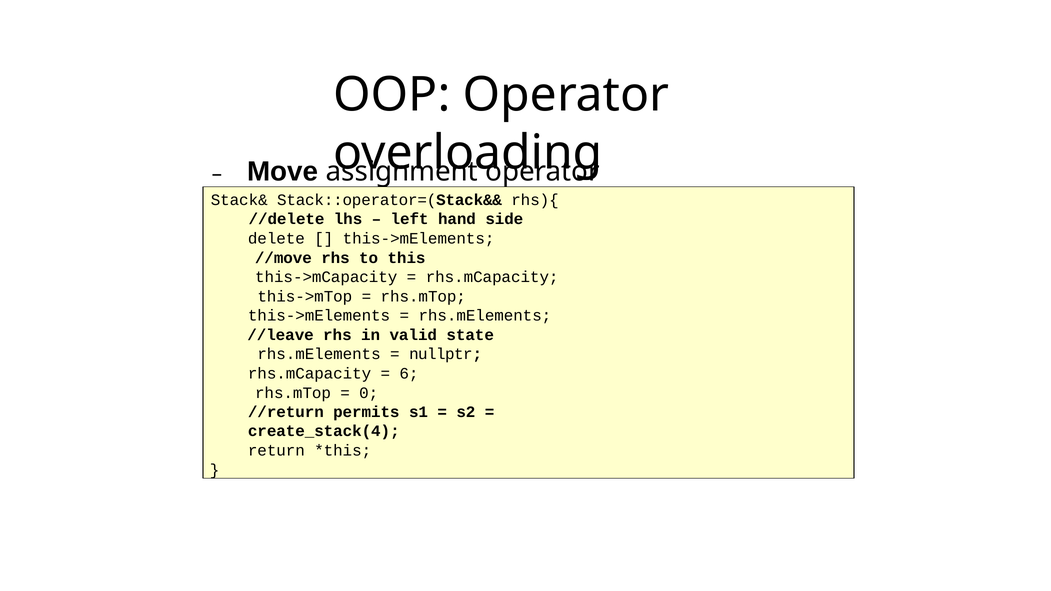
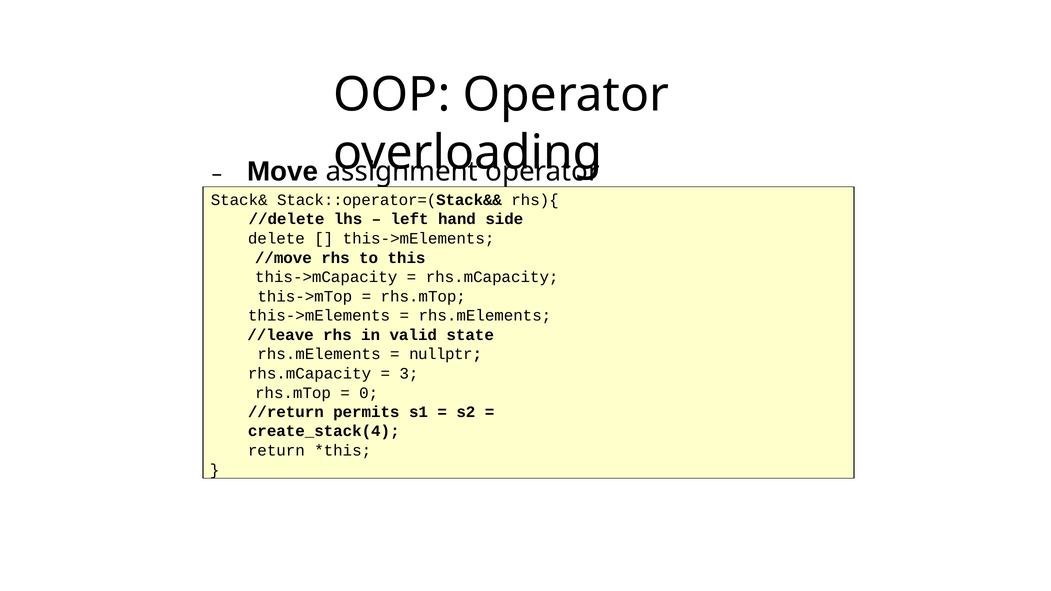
6: 6 -> 3
